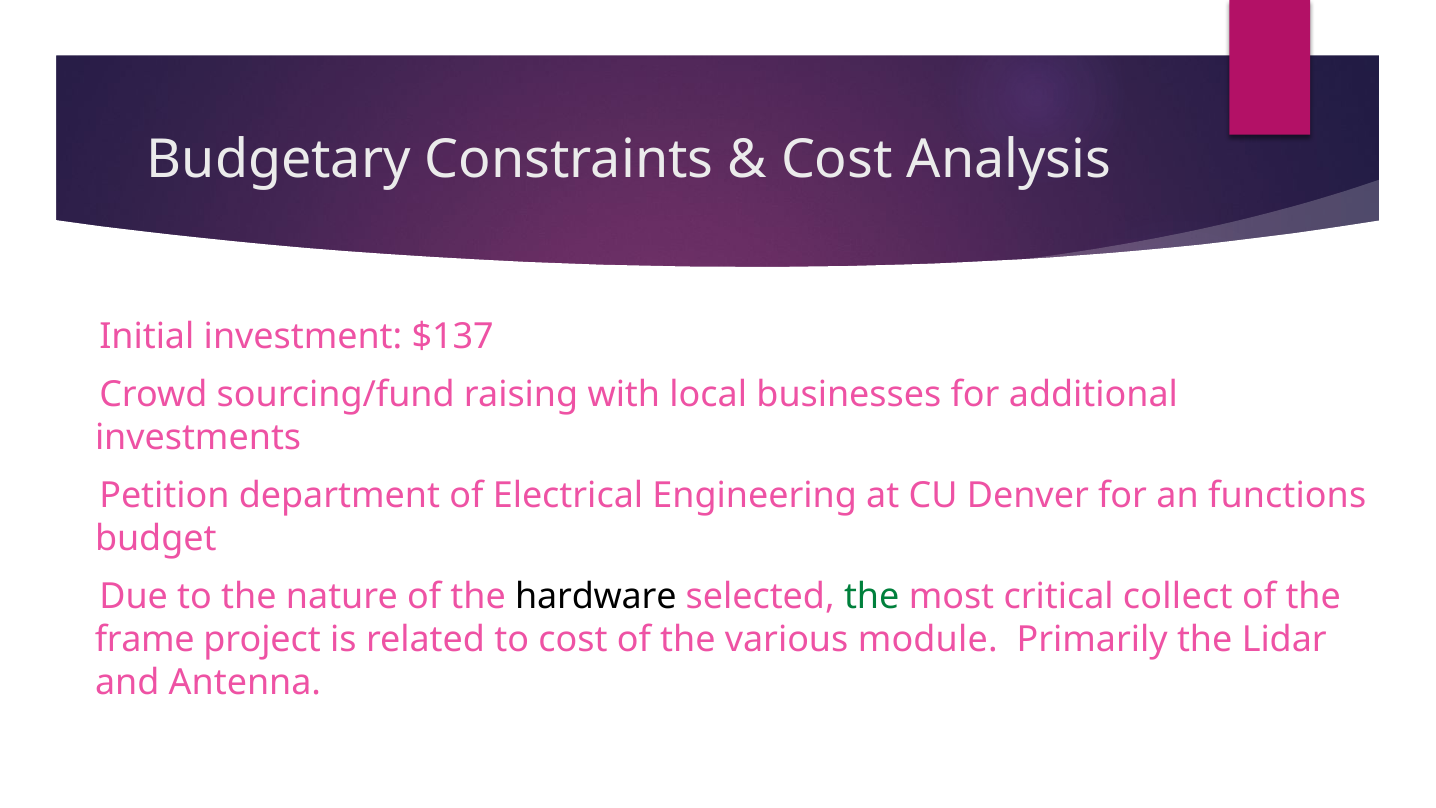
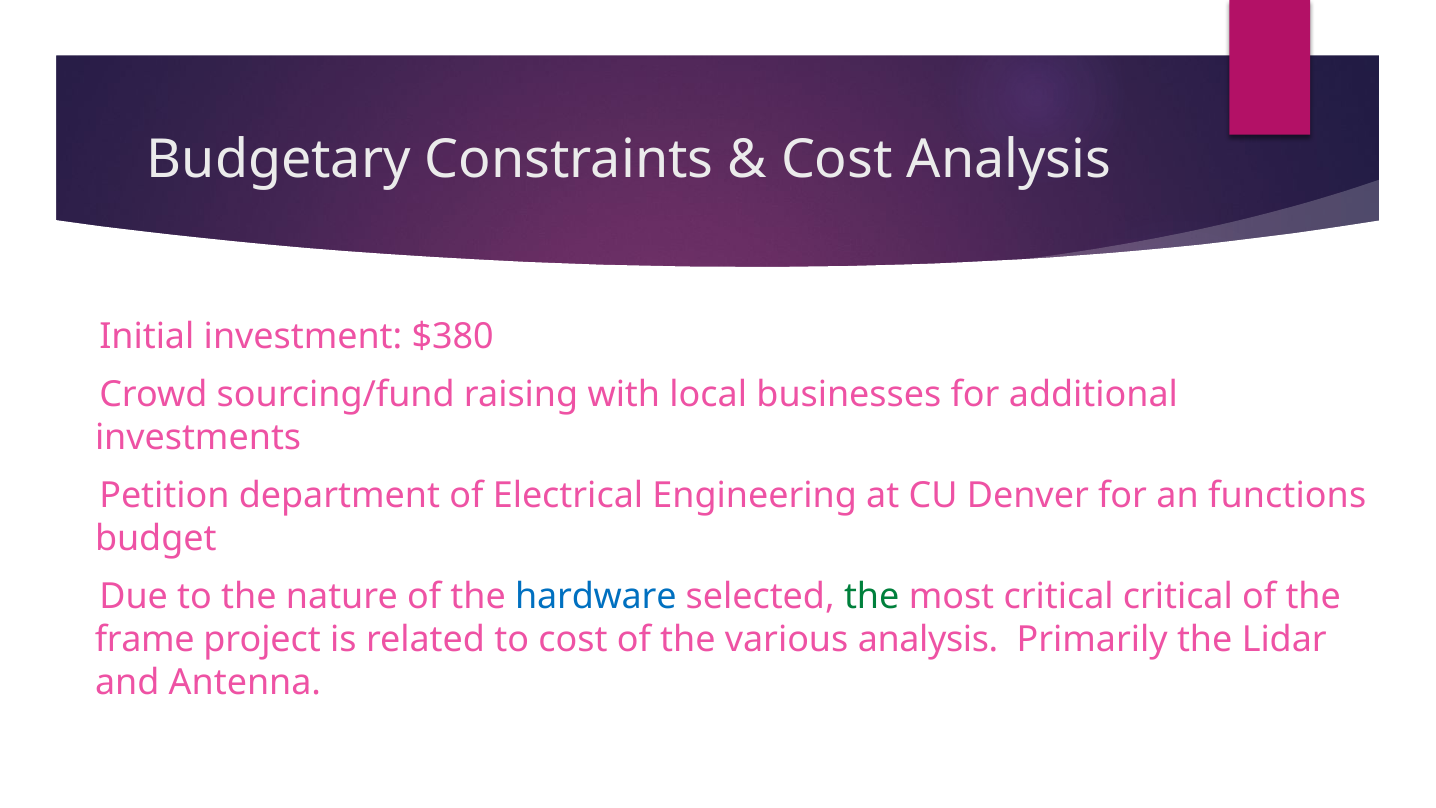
$137: $137 -> $380
hardware colour: black -> blue
critical collect: collect -> critical
various module: module -> analysis
